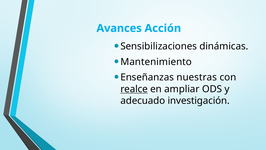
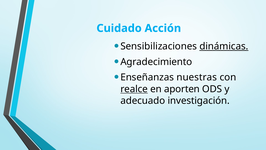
Avances: Avances -> Cuidado
dinámicas underline: none -> present
Mantenimiento: Mantenimiento -> Agradecimiento
ampliar: ampliar -> aporten
